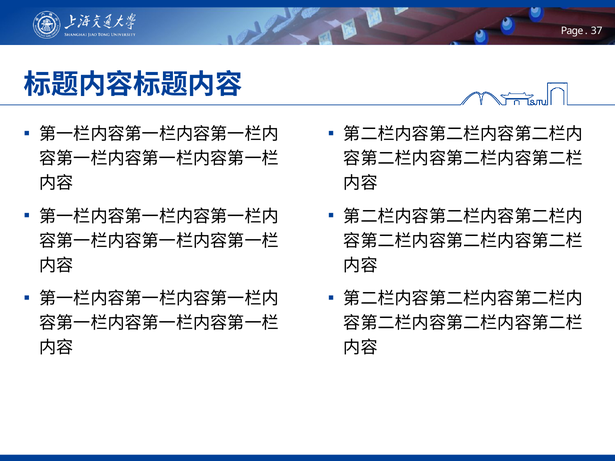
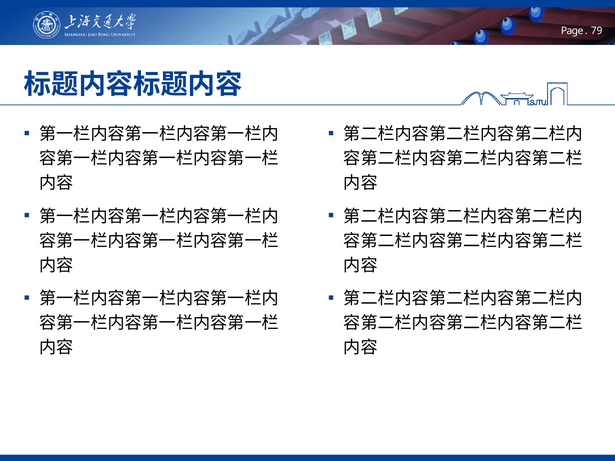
37: 37 -> 79
